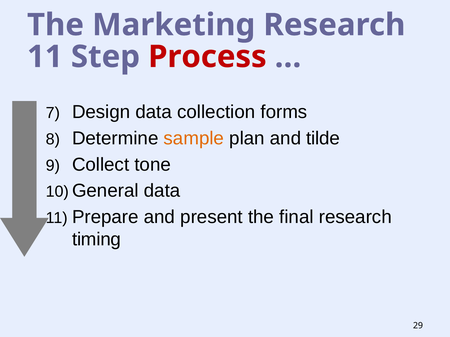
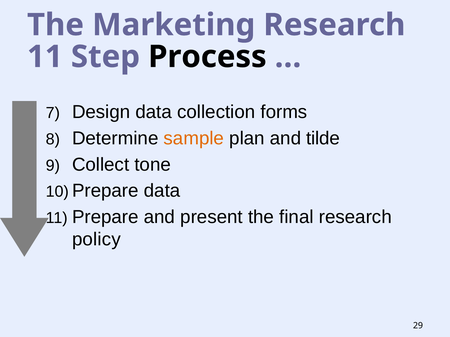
Process colour: red -> black
General at (105, 191): General -> Prepare
timing: timing -> policy
